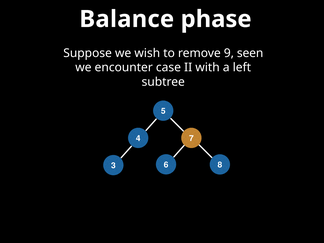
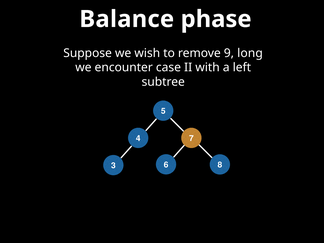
seen: seen -> long
